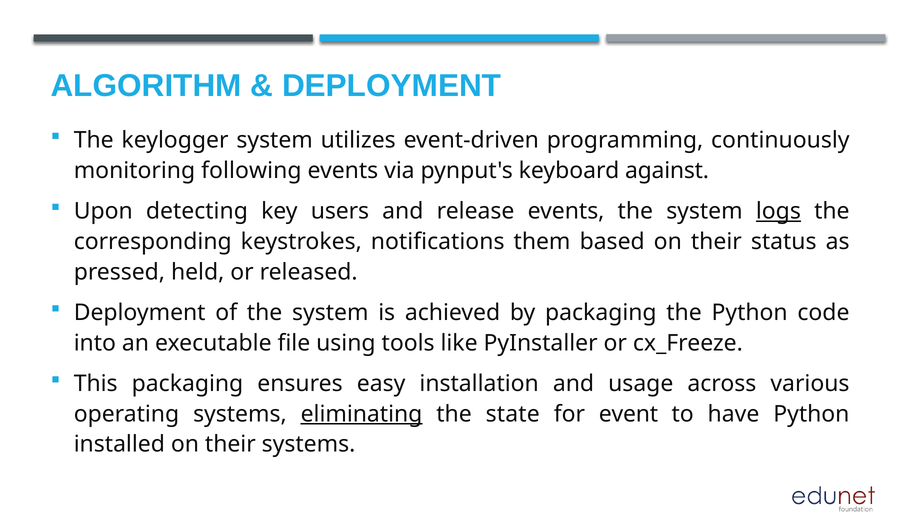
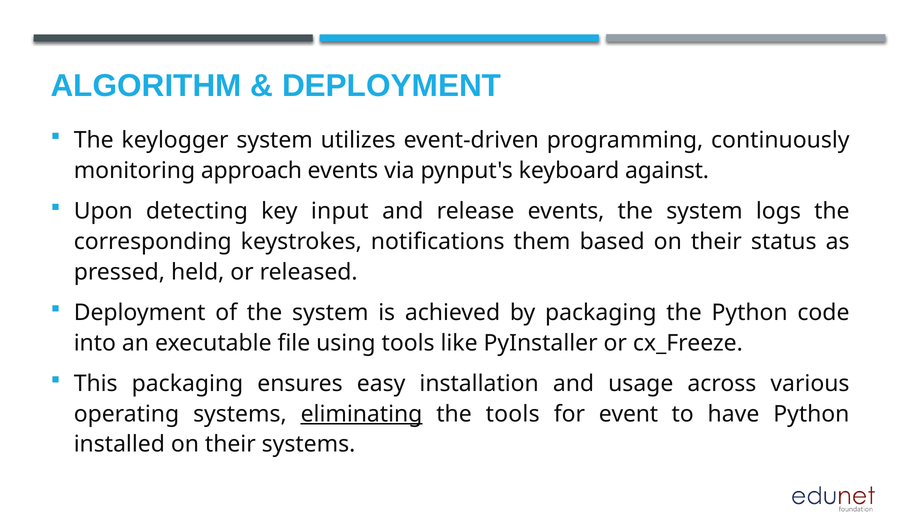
following: following -> approach
users: users -> input
logs underline: present -> none
the state: state -> tools
